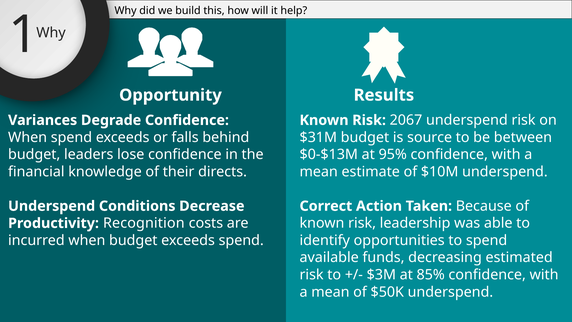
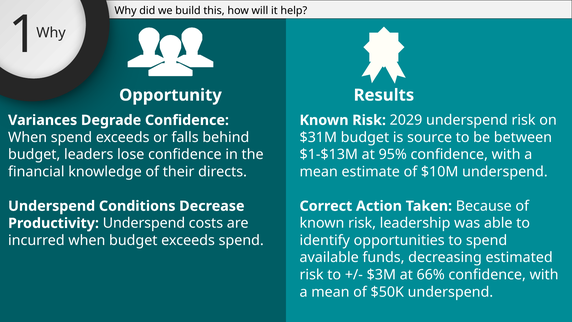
2067: 2067 -> 2029
$0-$13M: $0-$13M -> $1-$13M
Productivity Recognition: Recognition -> Underspend
85%: 85% -> 66%
